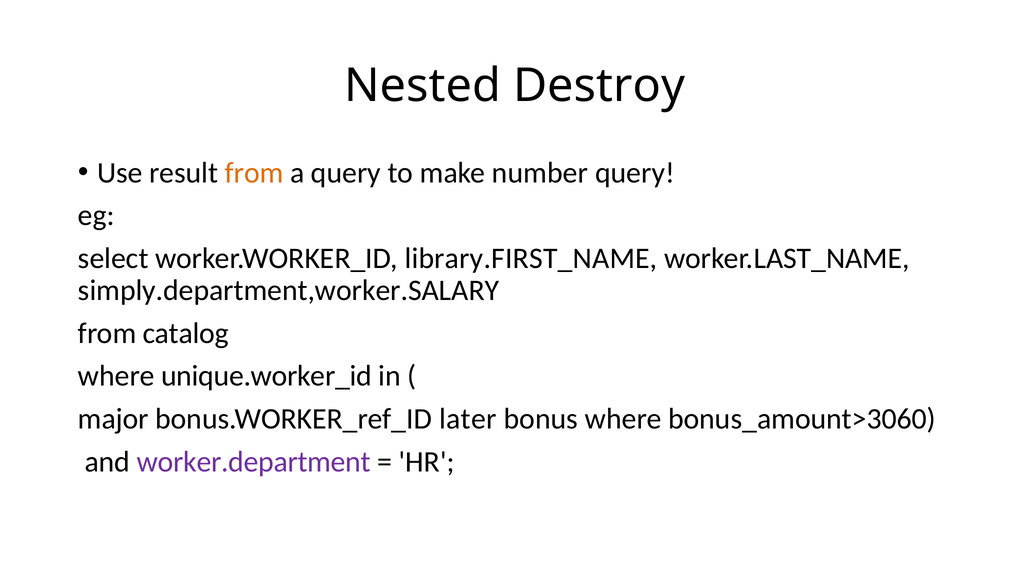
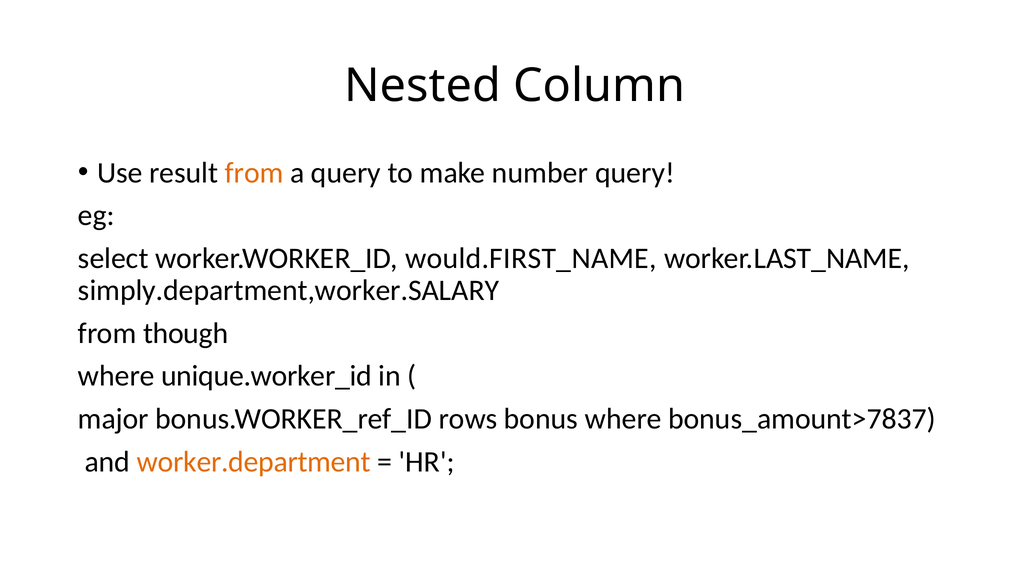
Destroy: Destroy -> Column
library.FIRST_NAME: library.FIRST_NAME -> would.FIRST_NAME
catalog: catalog -> though
later: later -> rows
bonus_amount>3060: bonus_amount>3060 -> bonus_amount>7837
worker.department colour: purple -> orange
